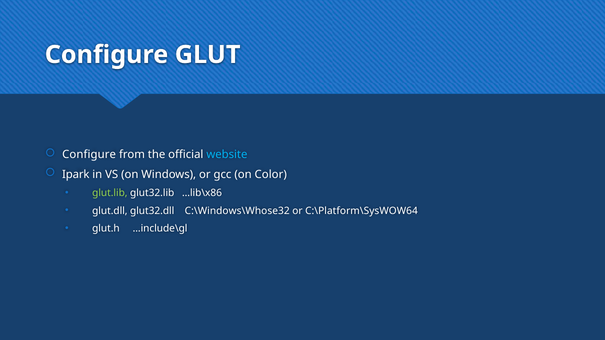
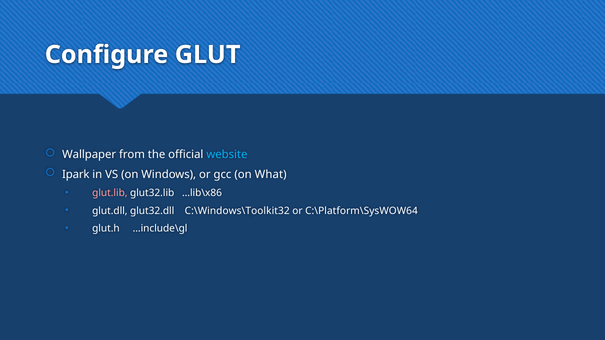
Configure at (89, 155): Configure -> Wallpaper
Color: Color -> What
glut.lib colour: light green -> pink
C:\Windows\Whose32: C:\Windows\Whose32 -> C:\Windows\Toolkit32
